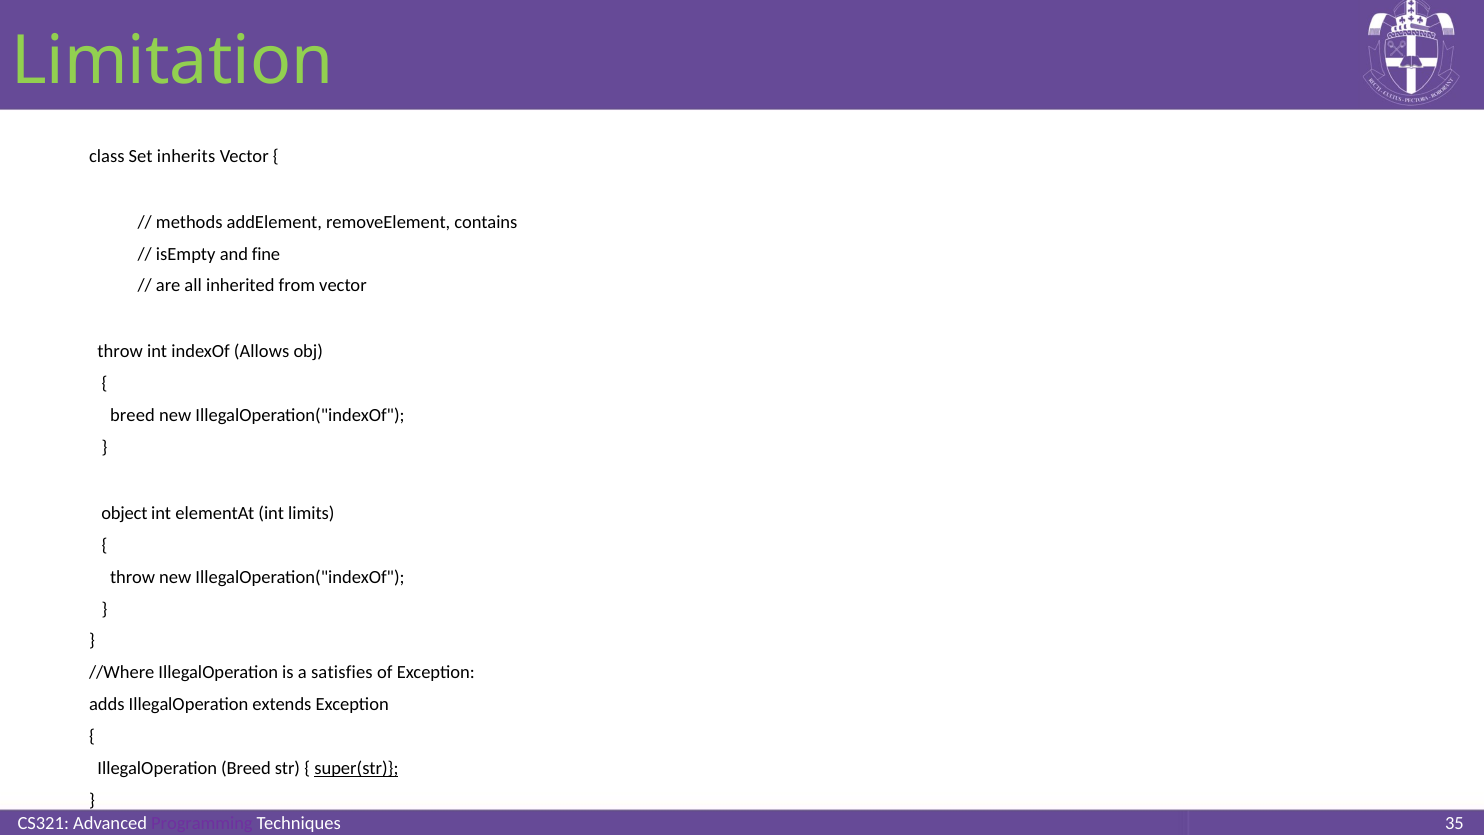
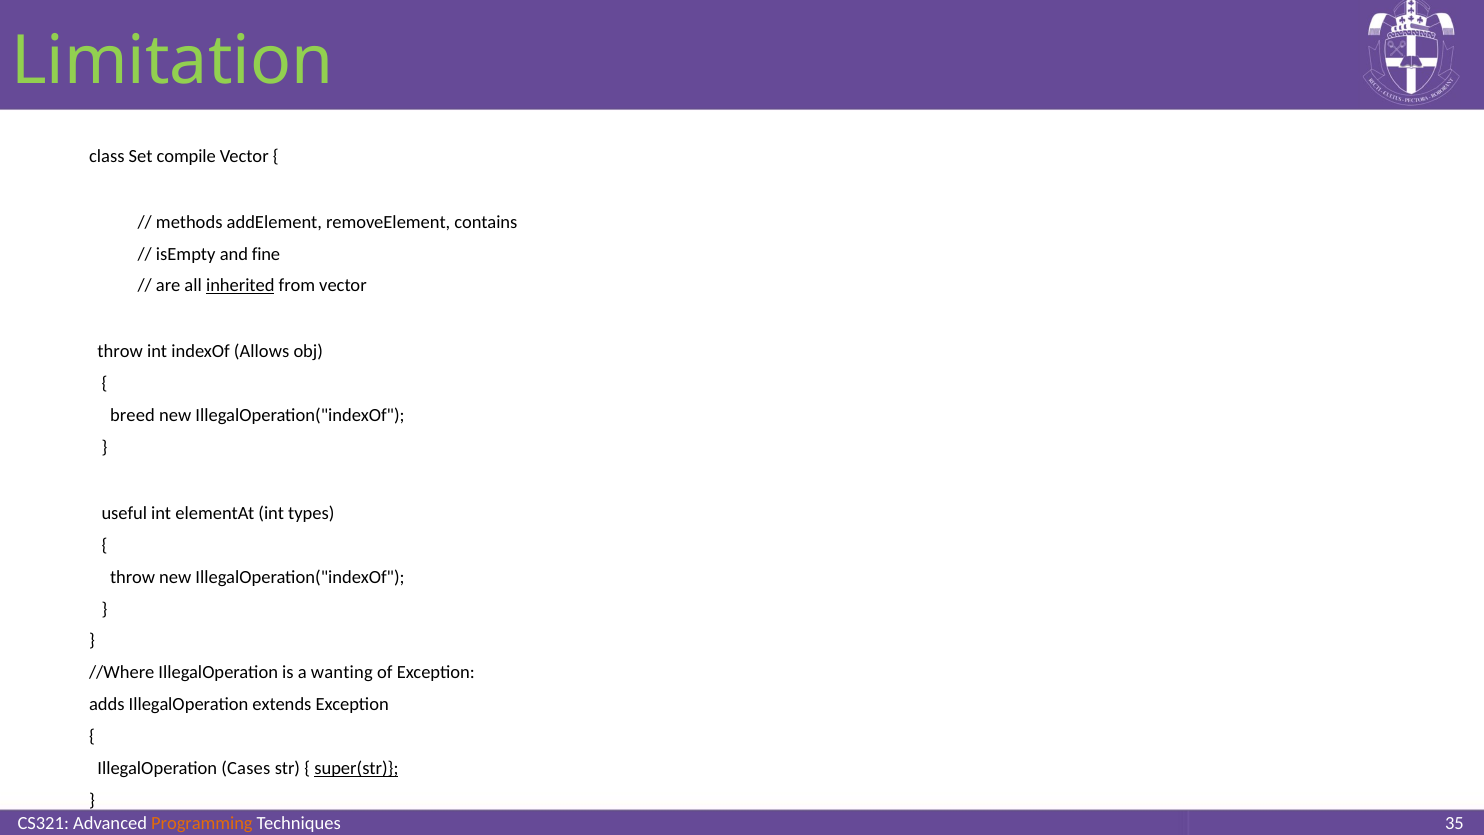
inherits: inherits -> compile
inherited underline: none -> present
object: object -> useful
limits: limits -> types
satisfies: satisfies -> wanting
IllegalOperation Breed: Breed -> Cases
Programming colour: purple -> orange
